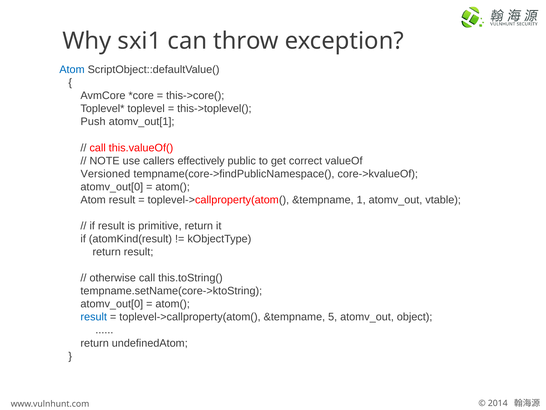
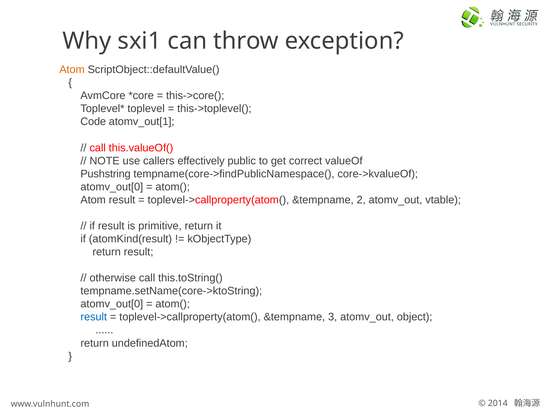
Atom at (72, 70) colour: blue -> orange
Push: Push -> Code
Versioned: Versioned -> Pushstring
1: 1 -> 2
5: 5 -> 3
